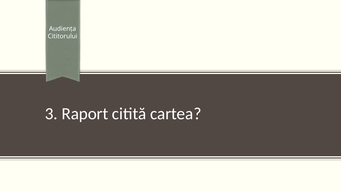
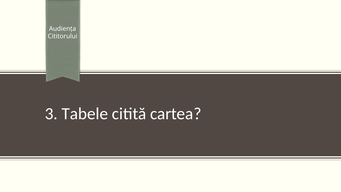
Raport: Raport -> Tabele
